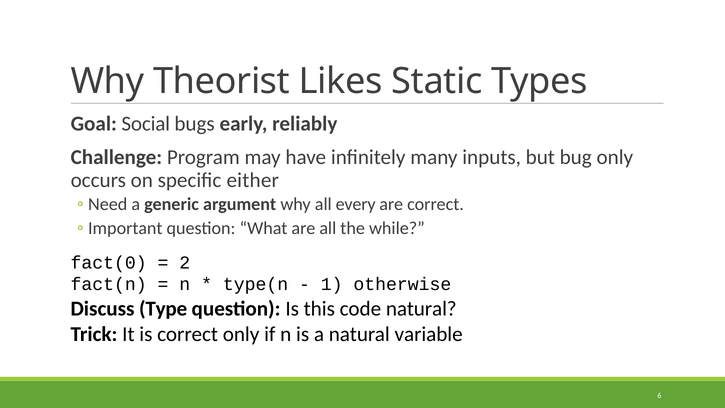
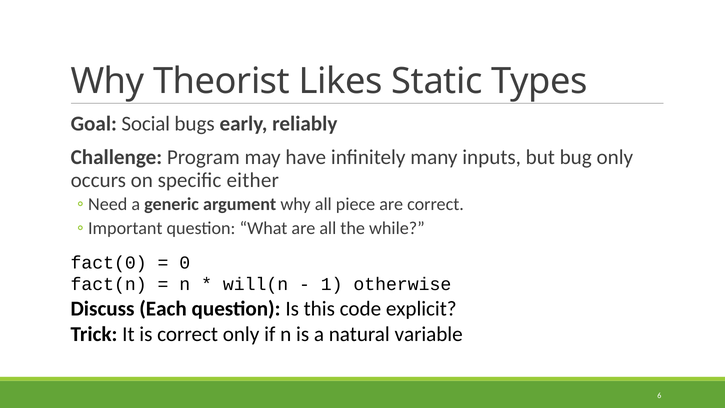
every: every -> piece
2: 2 -> 0
type(n: type(n -> will(n
Type: Type -> Each
code natural: natural -> explicit
